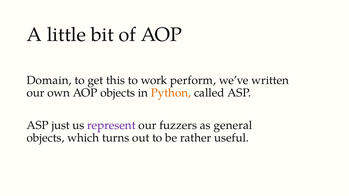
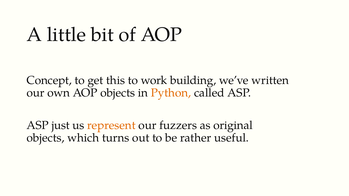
Domain: Domain -> Concept
perform: perform -> building
represent colour: purple -> orange
general: general -> original
